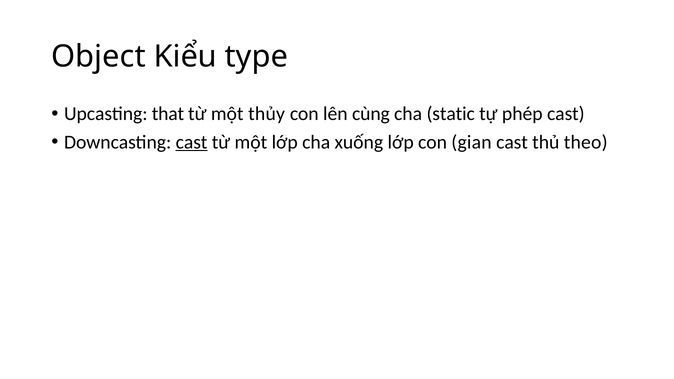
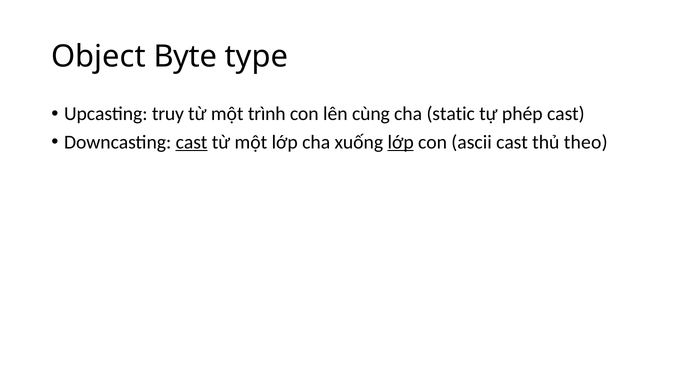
Kiểu: Kiểu -> Byte
that: that -> truy
thủy: thủy -> trình
lớp at (401, 142) underline: none -> present
gian: gian -> ascii
